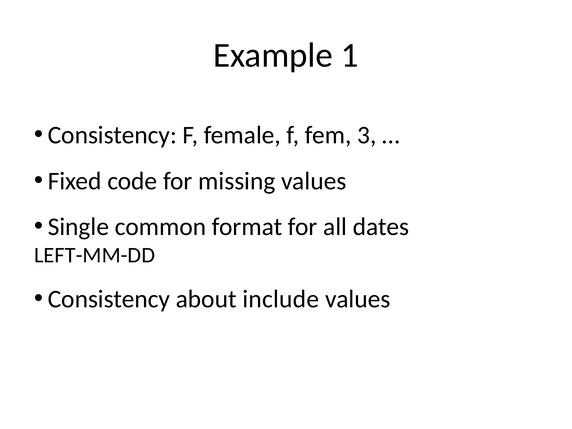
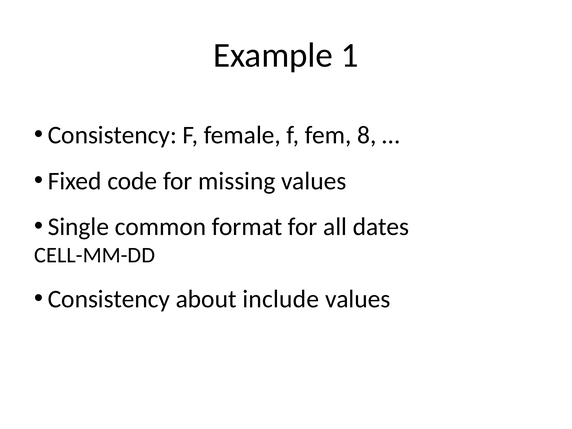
3: 3 -> 8
LEFT-MM-DD: LEFT-MM-DD -> CELL-MM-DD
